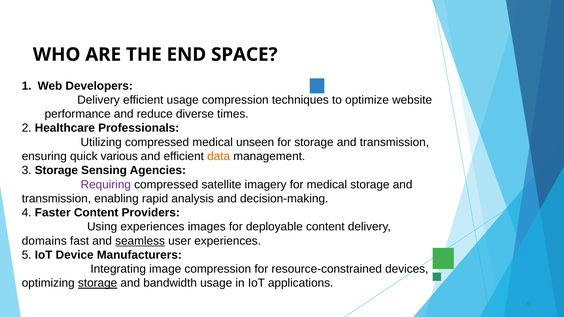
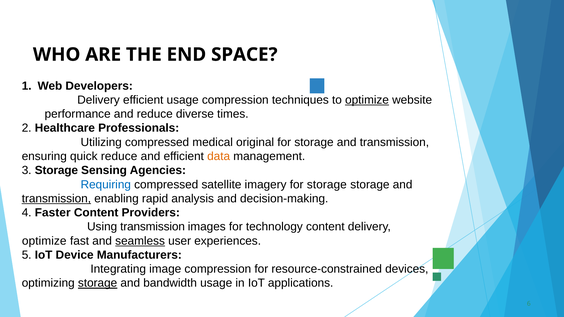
optimize at (367, 100) underline: none -> present
unseen: unseen -> original
quick various: various -> reduce
Requiring colour: purple -> blue
imagery for medical: medical -> storage
transmission at (56, 199) underline: none -> present
Using experiences: experiences -> transmission
deployable: deployable -> technology
domains at (44, 241): domains -> optimize
